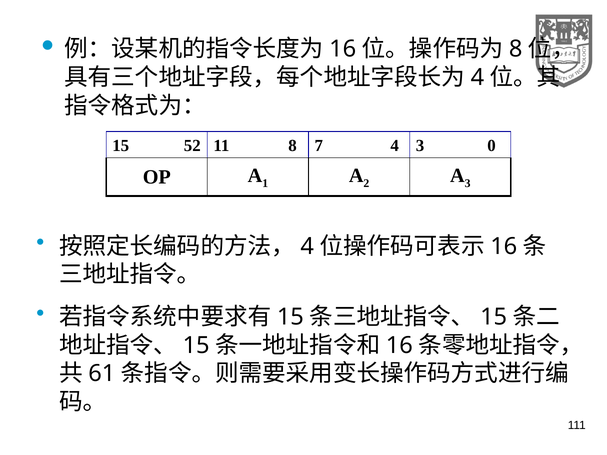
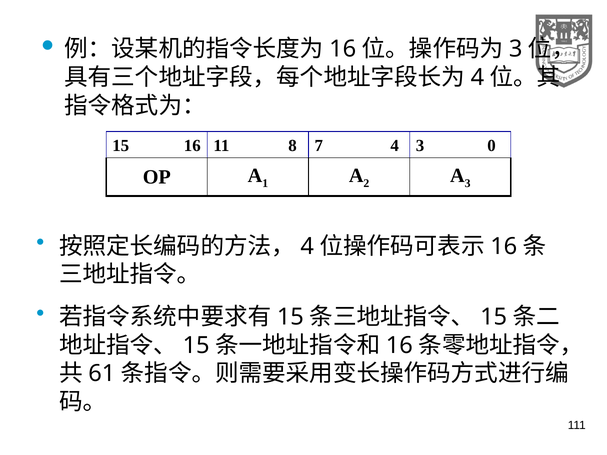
8 at (516, 49): 8 -> 3
15 52: 52 -> 16
